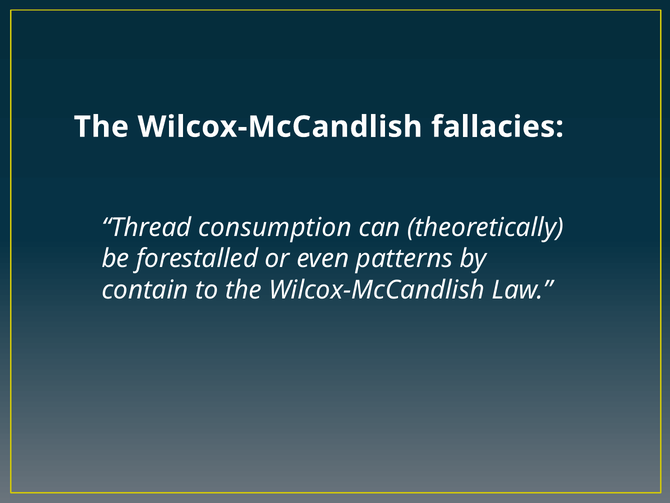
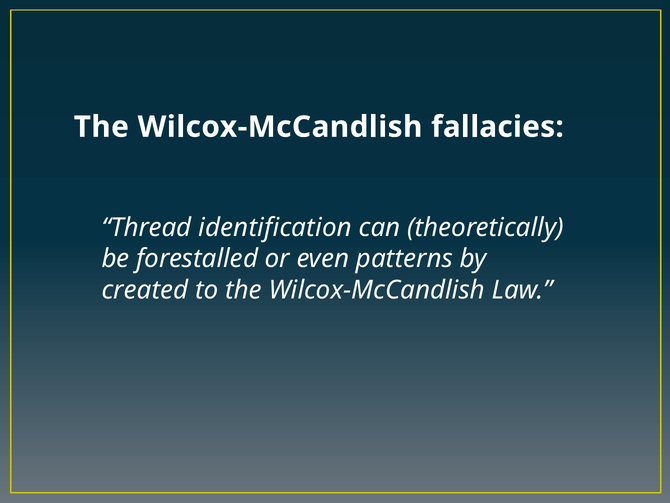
consumption: consumption -> identification
contain: contain -> created
